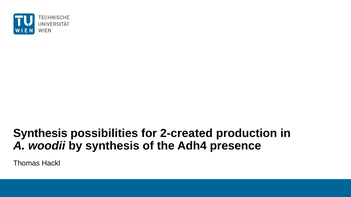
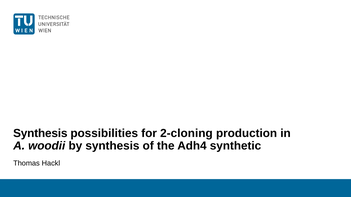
2-created: 2-created -> 2-cloning
presence: presence -> synthetic
